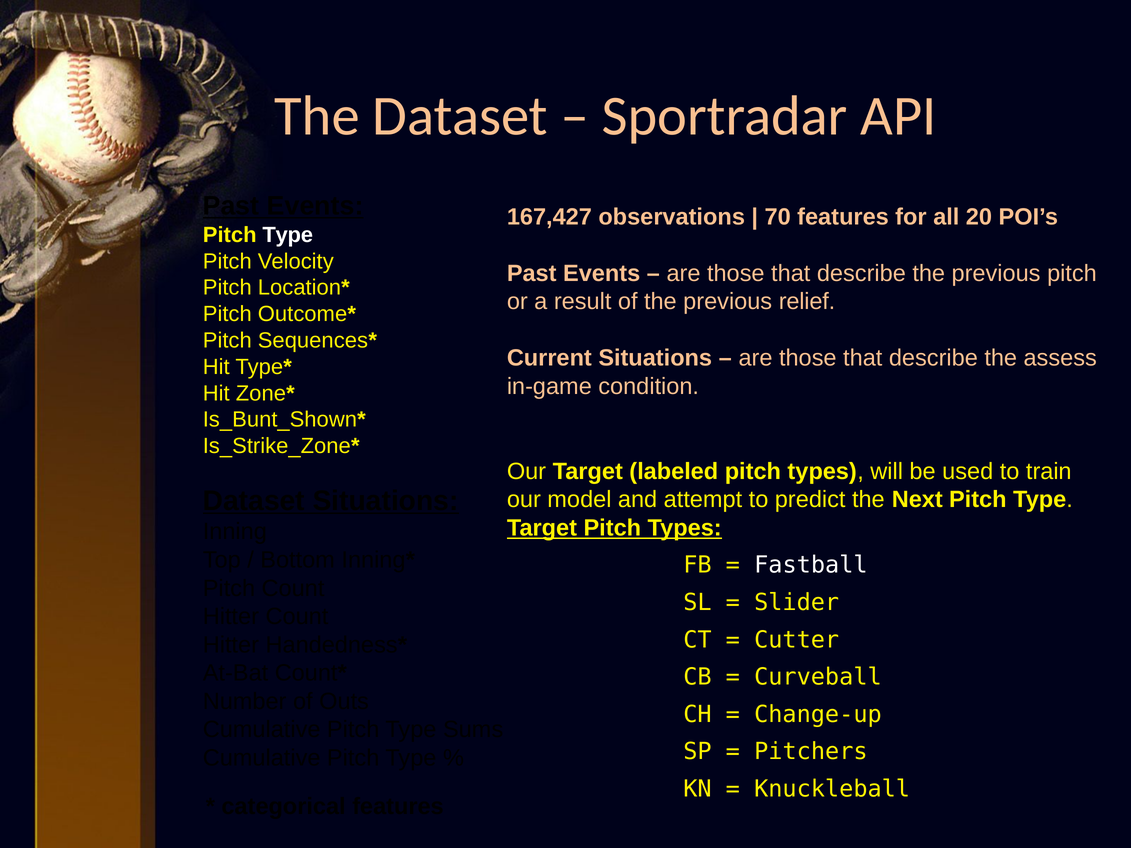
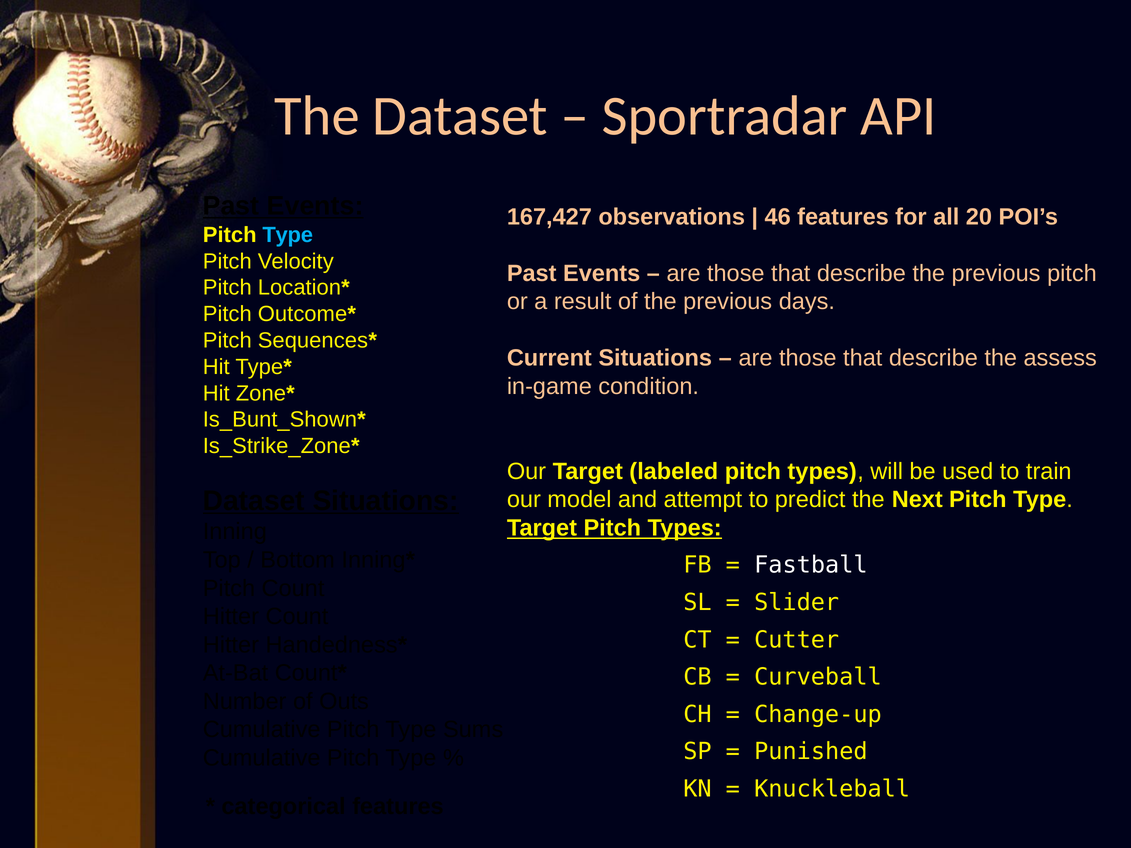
70: 70 -> 46
Type at (288, 235) colour: white -> light blue
relief: relief -> days
Pitchers: Pitchers -> Punished
